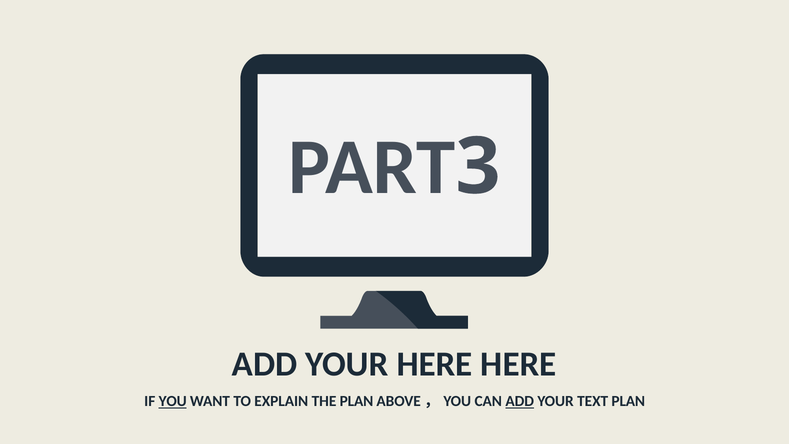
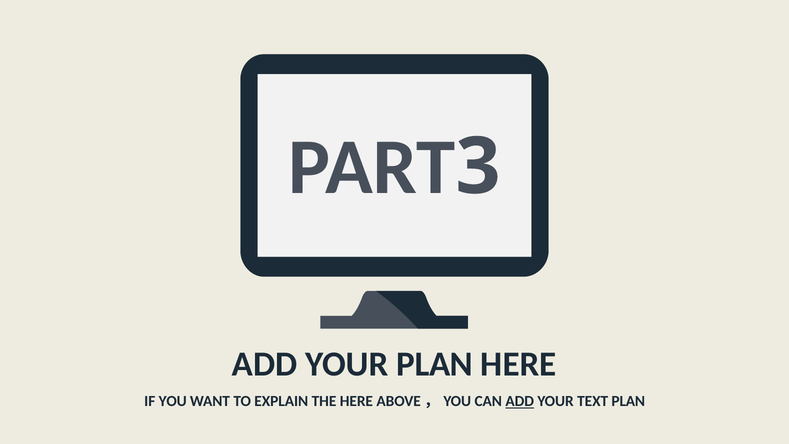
YOUR HERE: HERE -> PLAN
YOU underline: present -> none
THE PLAN: PLAN -> HERE
